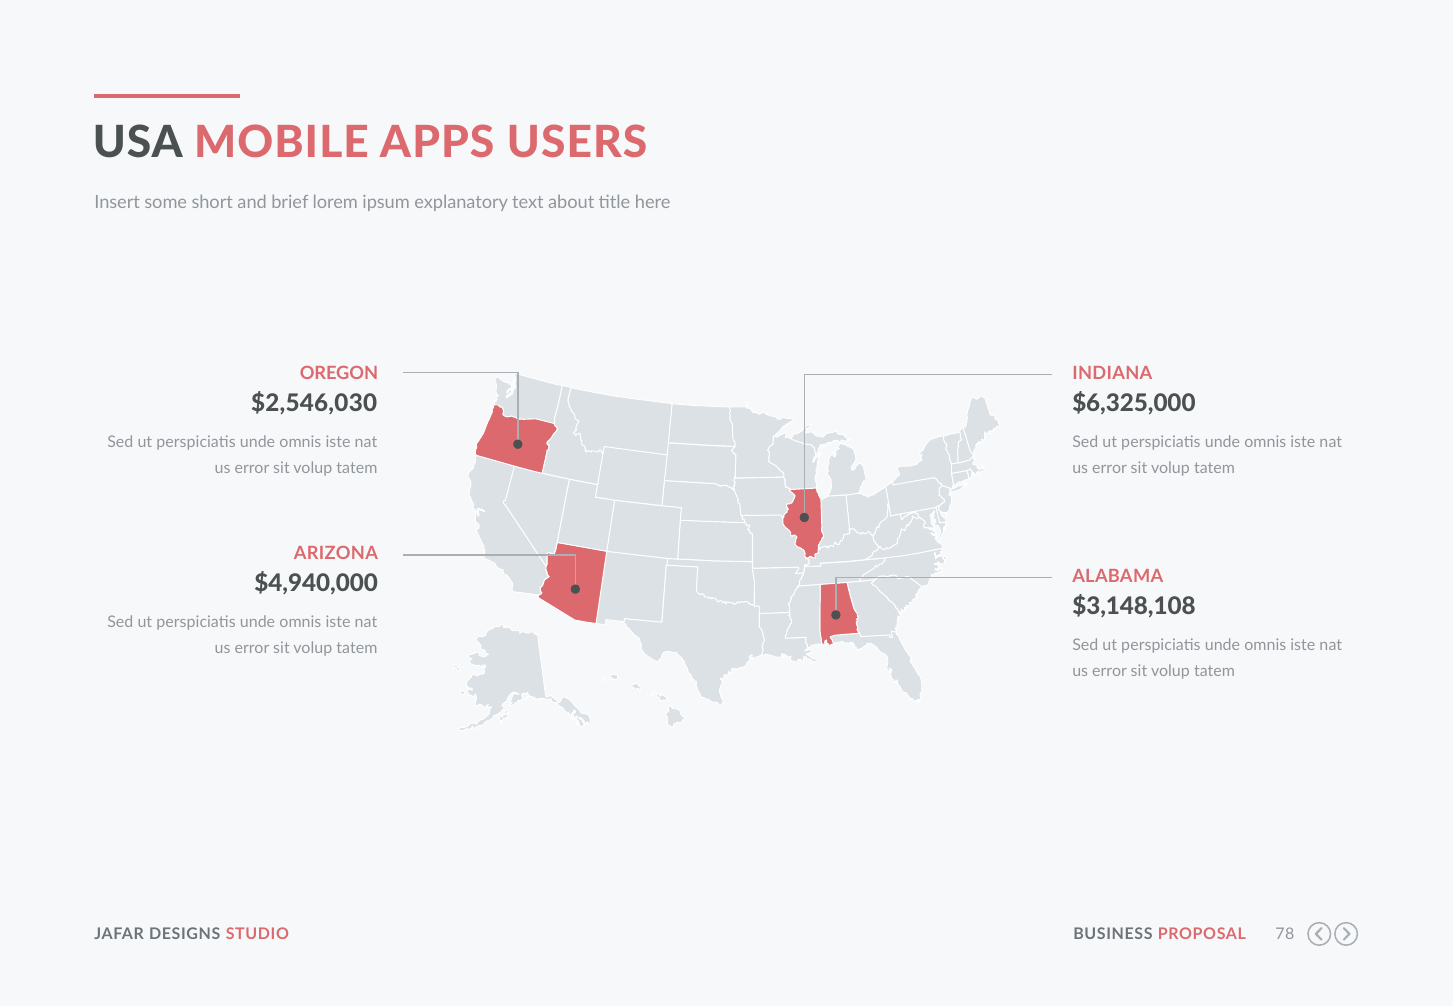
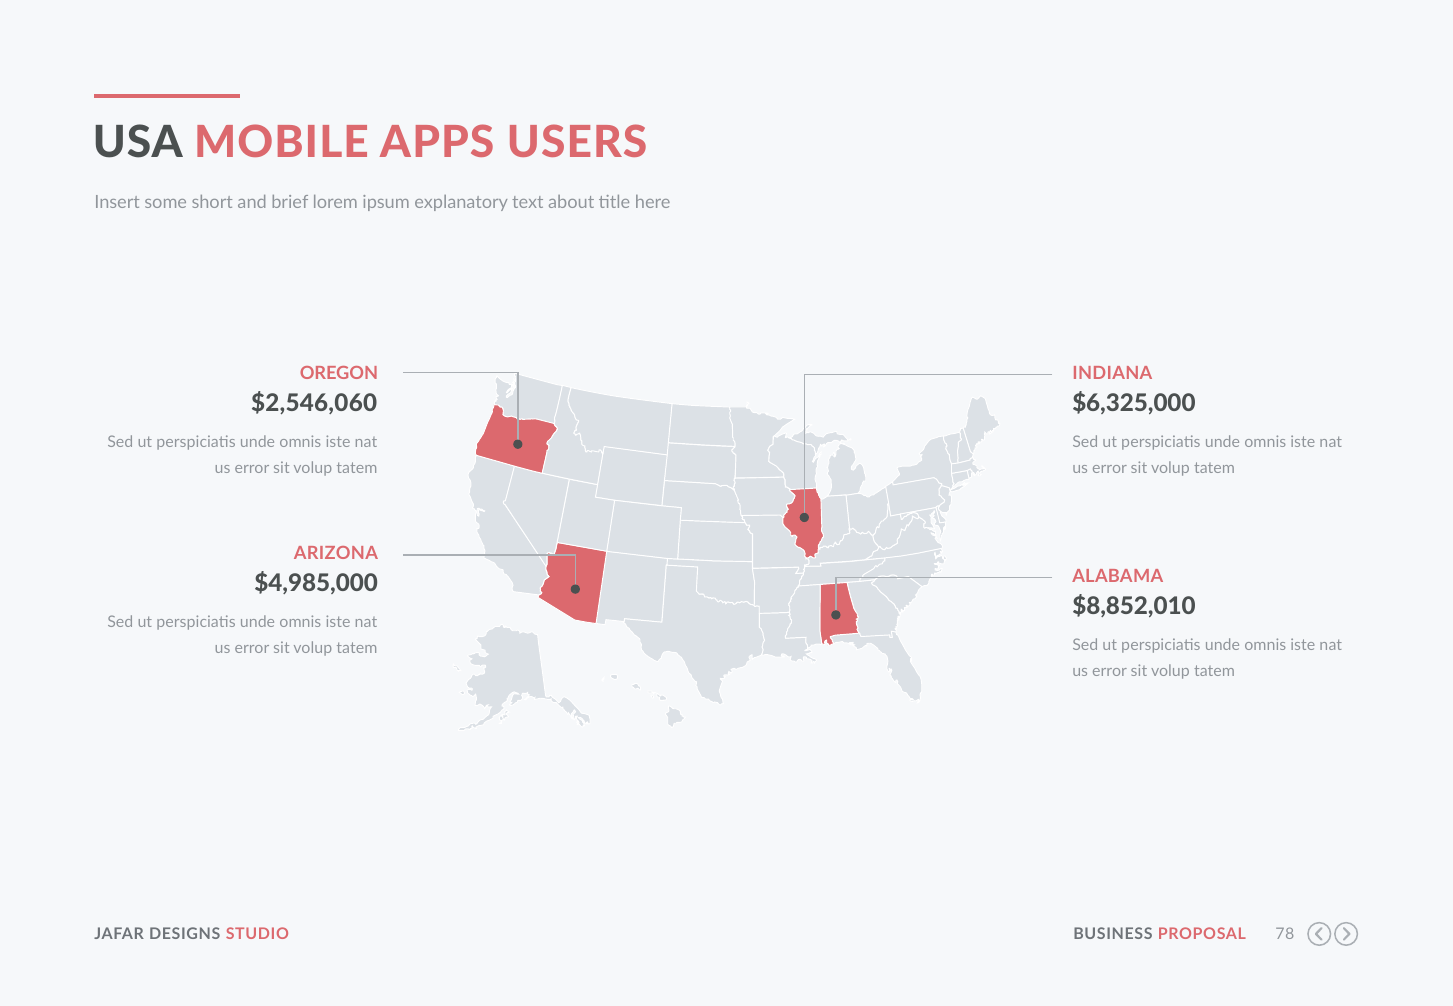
$2,546,030: $2,546,030 -> $2,546,060
$4,940,000: $4,940,000 -> $4,985,000
$3,148,108: $3,148,108 -> $8,852,010
